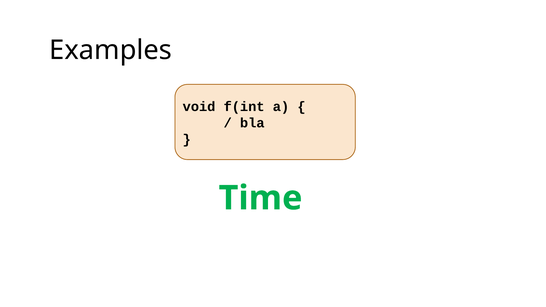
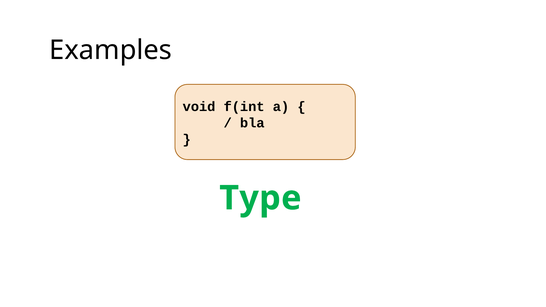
Time: Time -> Type
